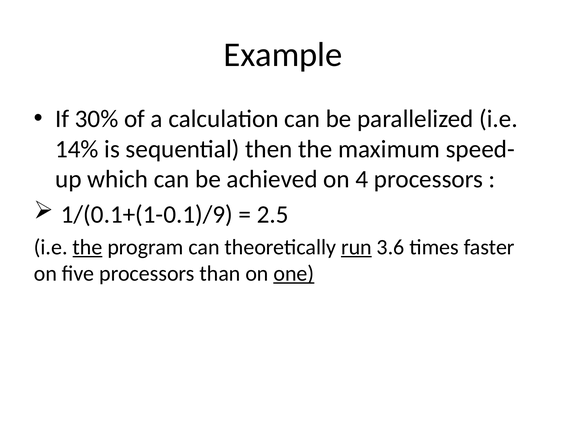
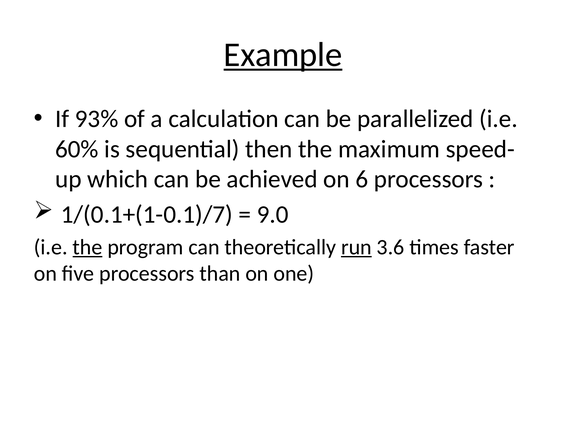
Example underline: none -> present
30%: 30% -> 93%
14%: 14% -> 60%
4: 4 -> 6
1/(0.1+(1-0.1)/9: 1/(0.1+(1-0.1)/9 -> 1/(0.1+(1-0.1)/7
2.5: 2.5 -> 9.0
one underline: present -> none
